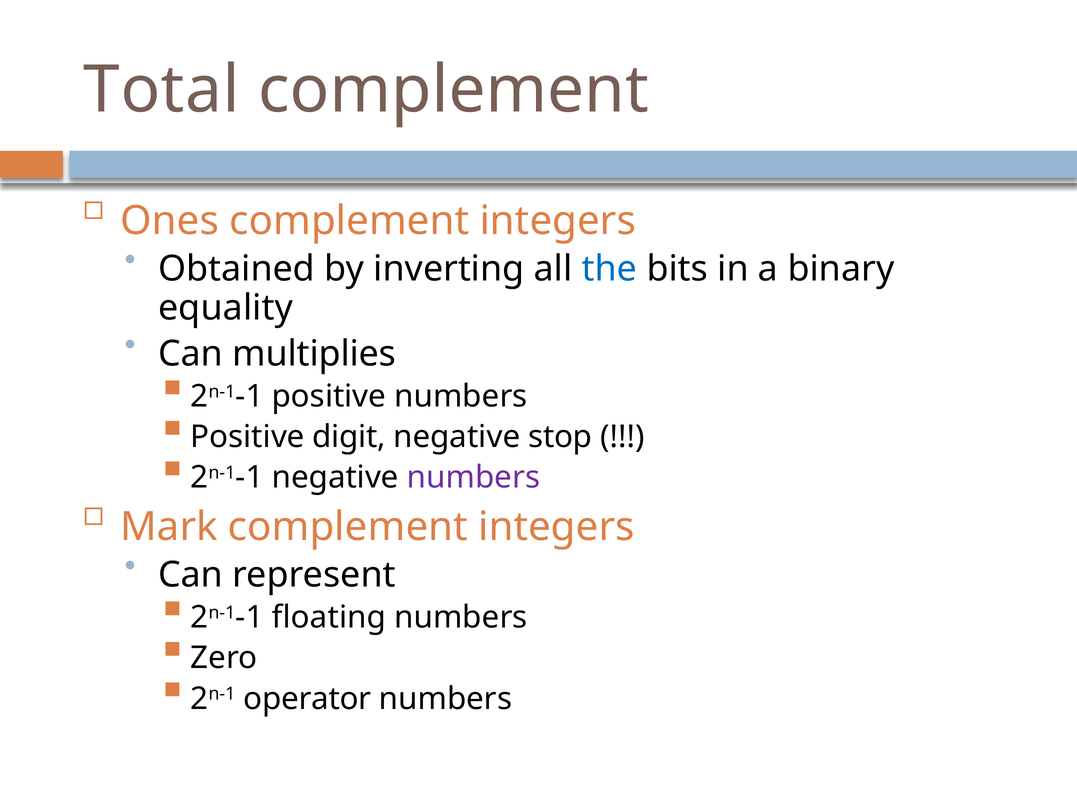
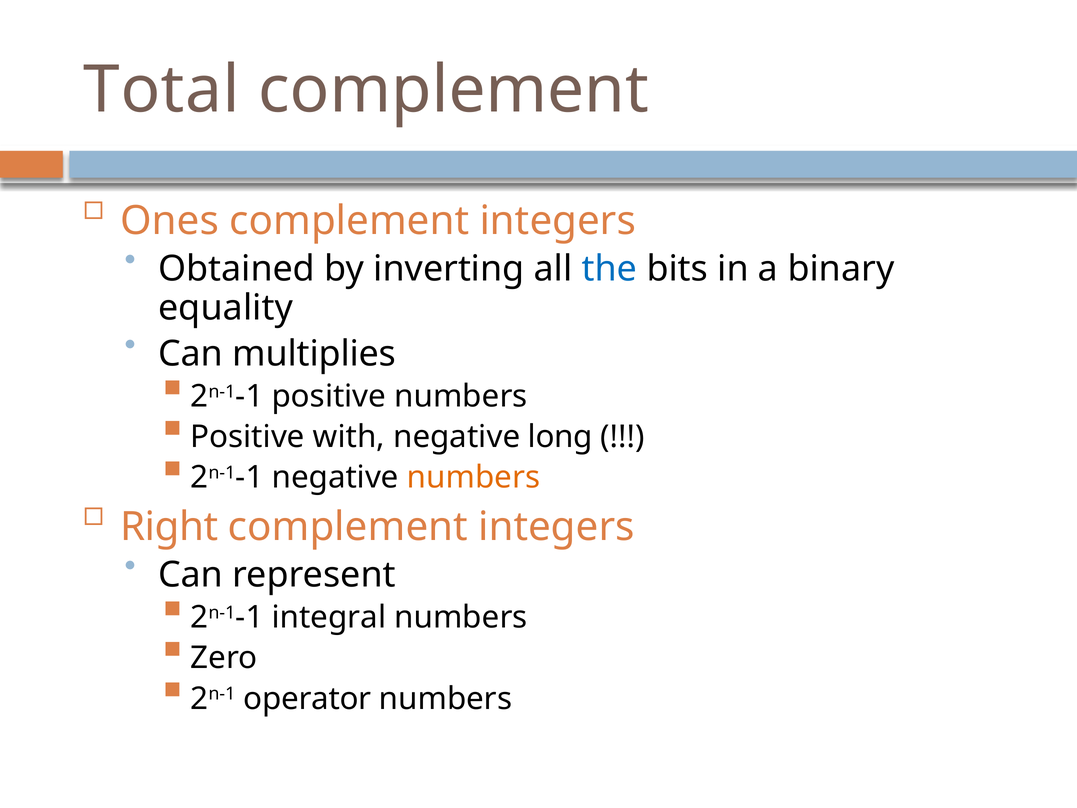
digit: digit -> with
stop: stop -> long
numbers at (474, 477) colour: purple -> orange
Mark: Mark -> Right
floating: floating -> integral
